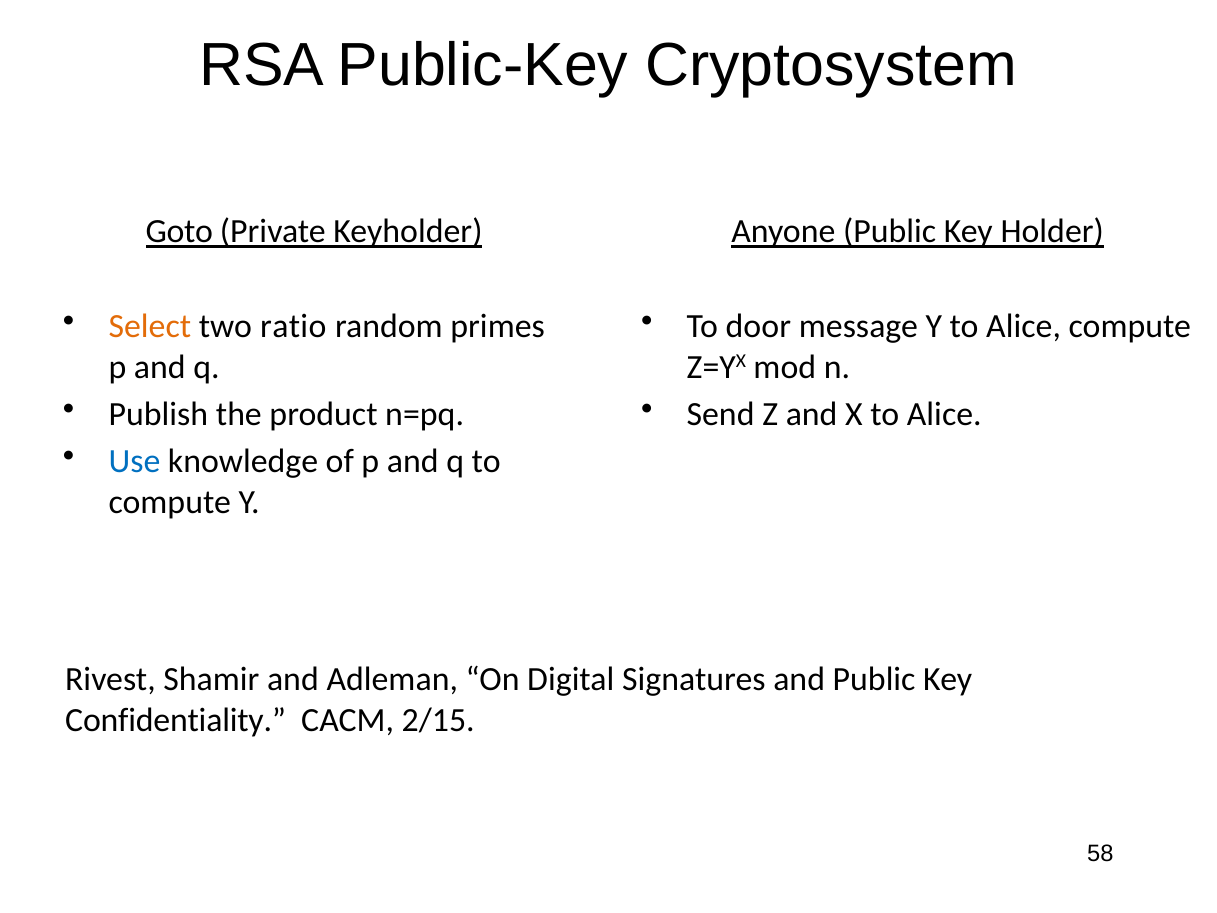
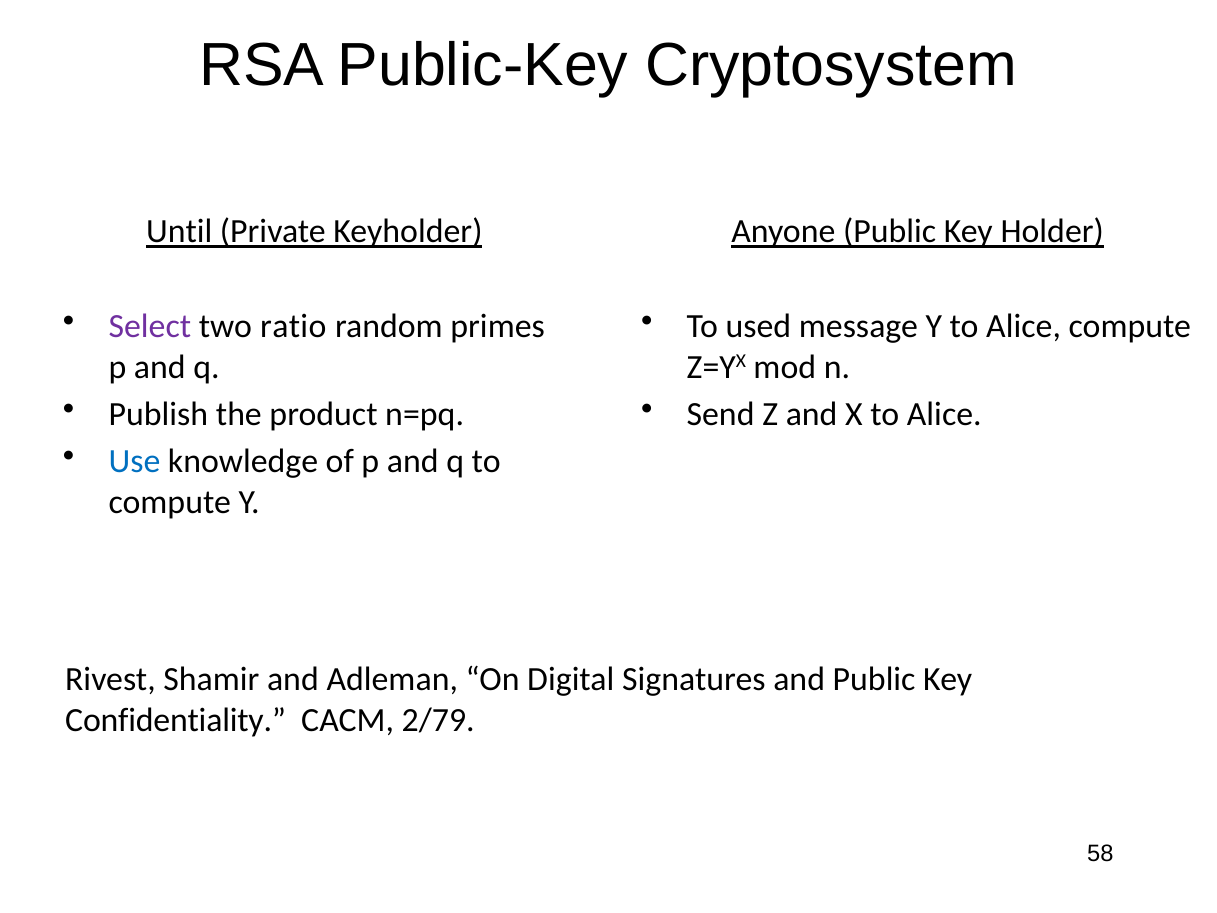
Goto: Goto -> Until
Select colour: orange -> purple
door: door -> used
2/15: 2/15 -> 2/79
